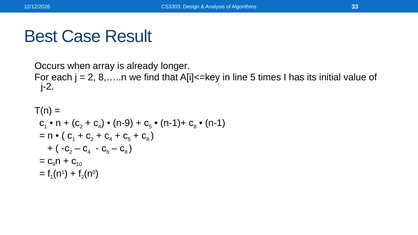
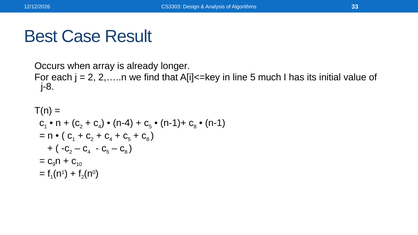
8,…..n: 8,…..n -> 2,…..n
times: times -> much
j-2: j-2 -> j-8
n-9: n-9 -> n-4
